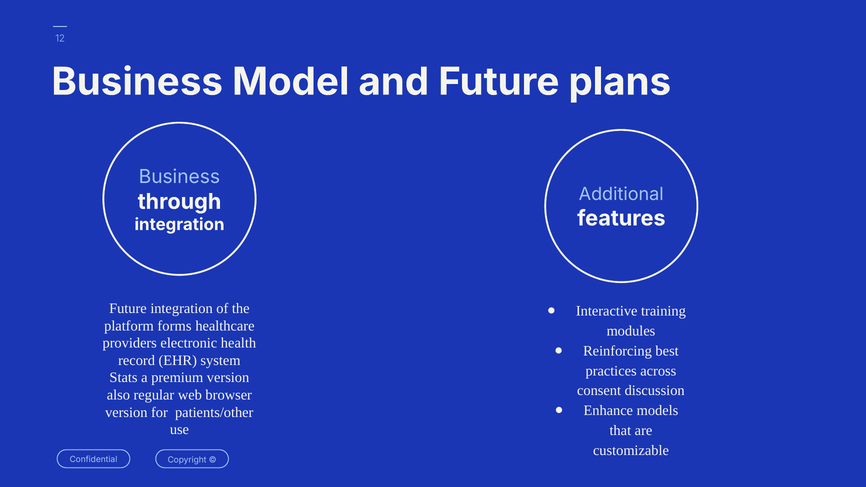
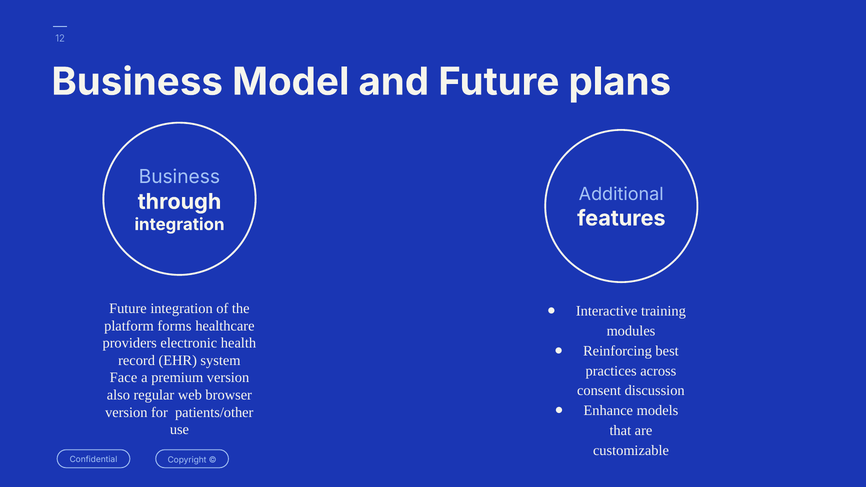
Stats: Stats -> Face
